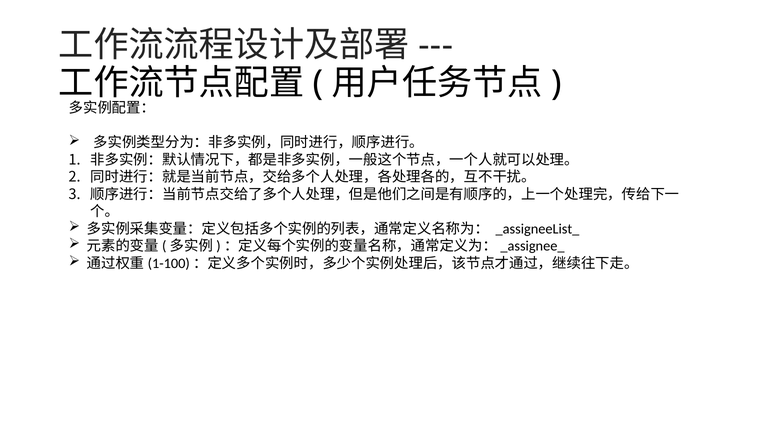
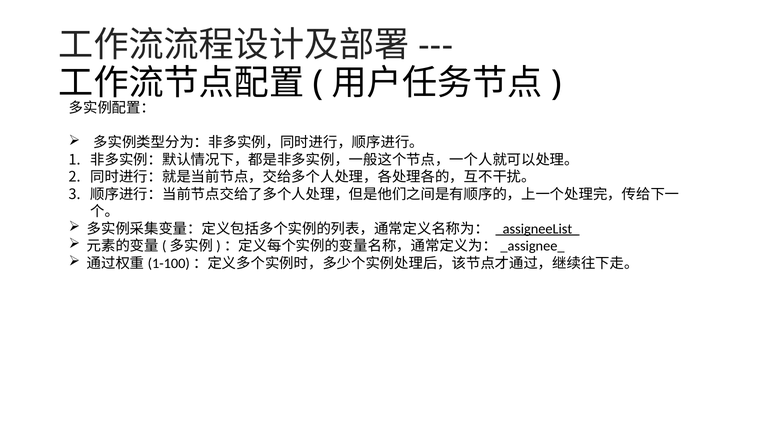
_assigneeList_ underline: none -> present
